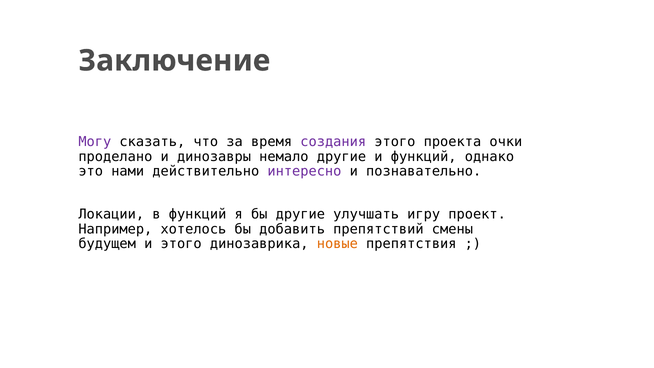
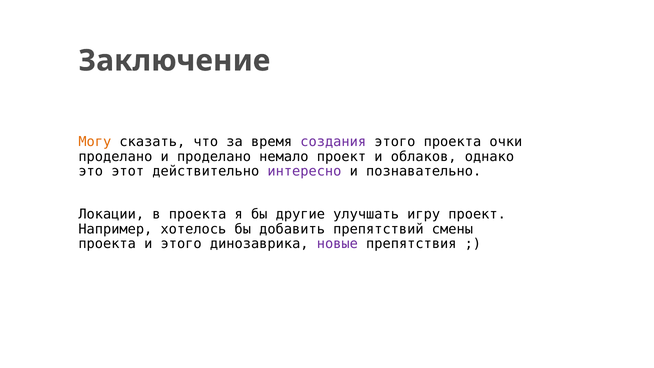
Могу colour: purple -> orange
и динозавры: динозавры -> проделано
немало другие: другие -> проект
и функций: функций -> облаков
нами: нами -> этот
в функций: функций -> проекта
будущем at (107, 244): будущем -> проекта
новые colour: orange -> purple
